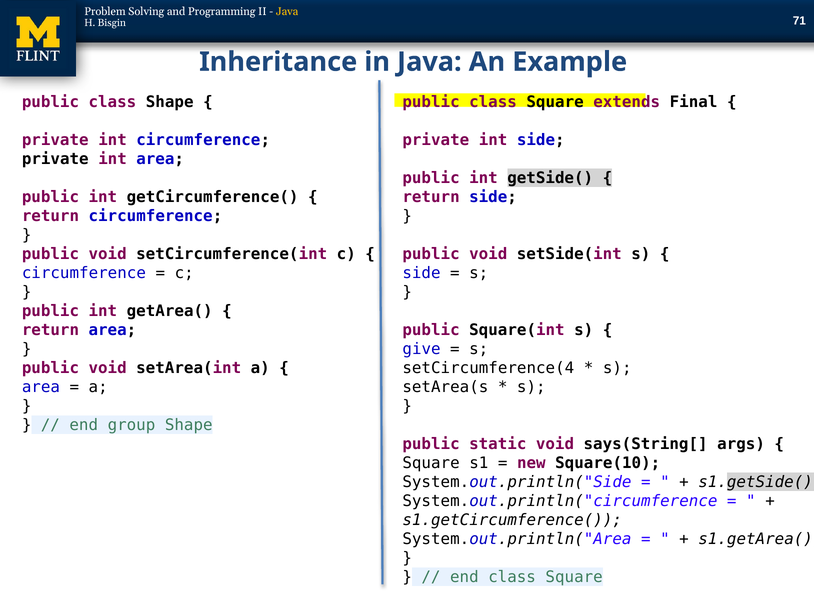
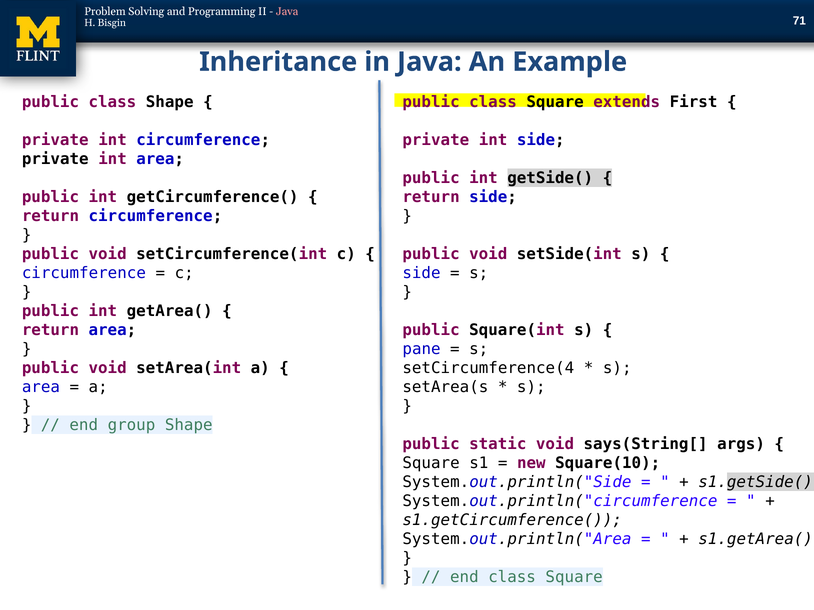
Java at (287, 12) colour: yellow -> pink
Final: Final -> First
give: give -> pane
